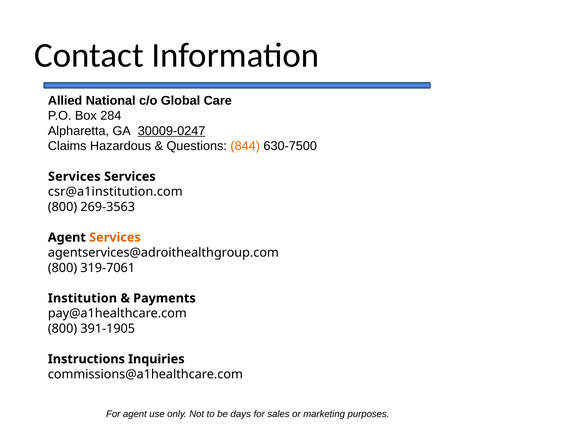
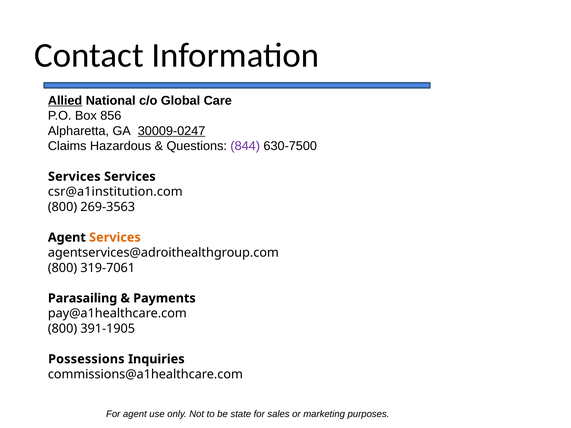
Allied underline: none -> present
284: 284 -> 856
844 colour: orange -> purple
Institution: Institution -> Parasailing
Instructions: Instructions -> Possessions
days: days -> state
